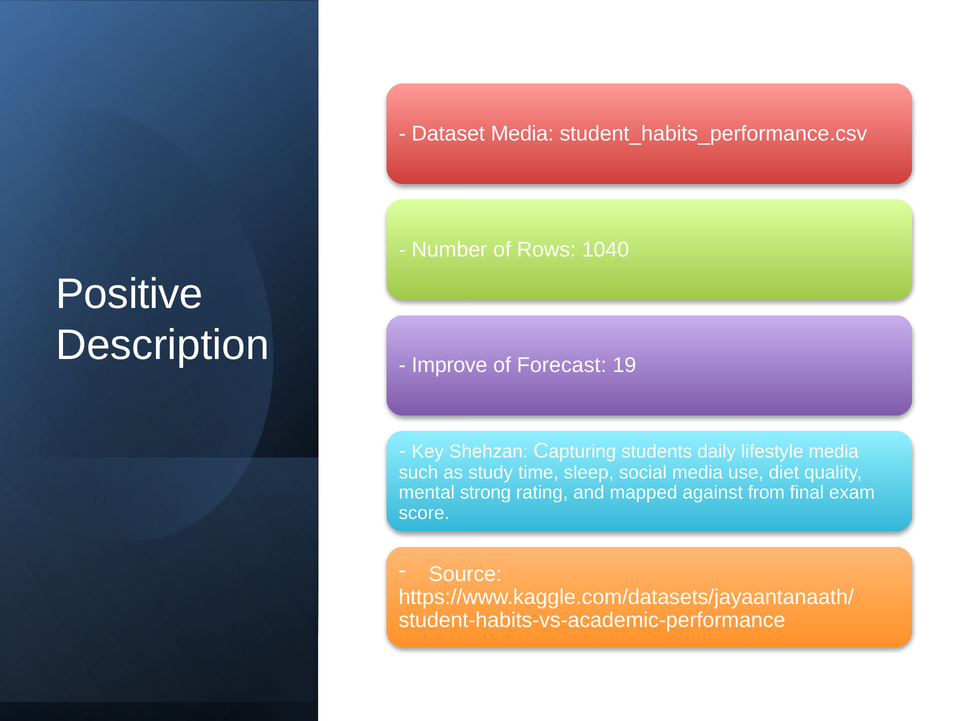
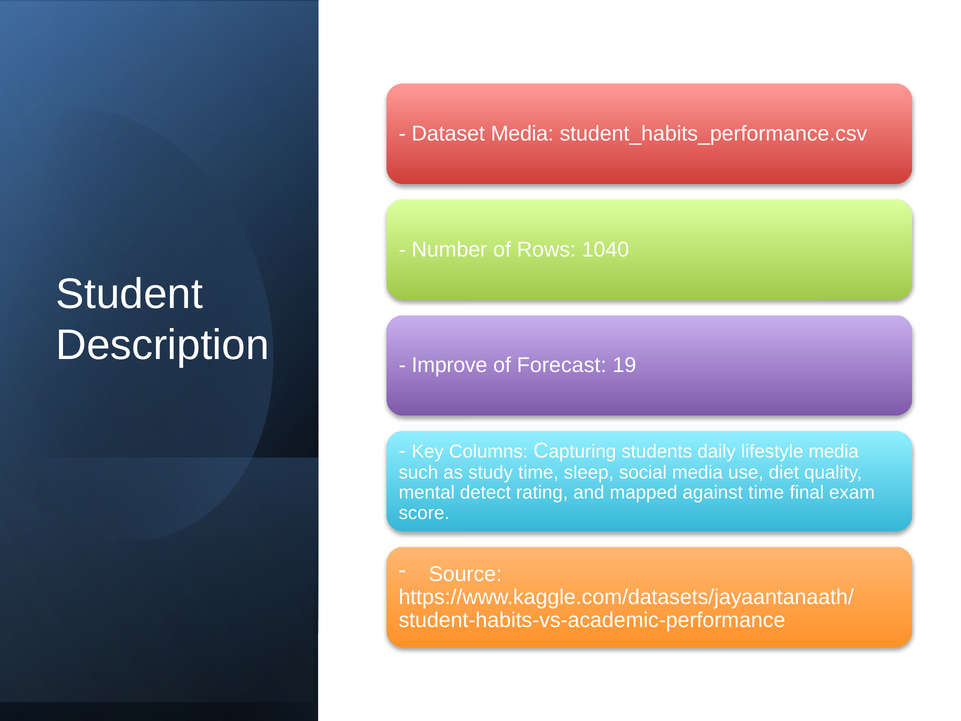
Positive: Positive -> Student
Shehzan: Shehzan -> Columns
strong: strong -> detect
against from: from -> time
